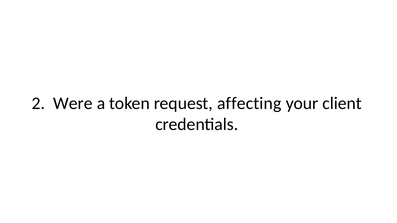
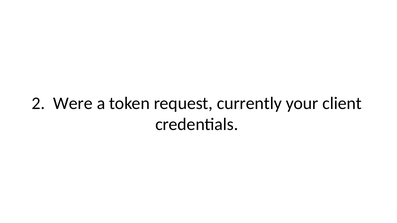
affecting: affecting -> currently
